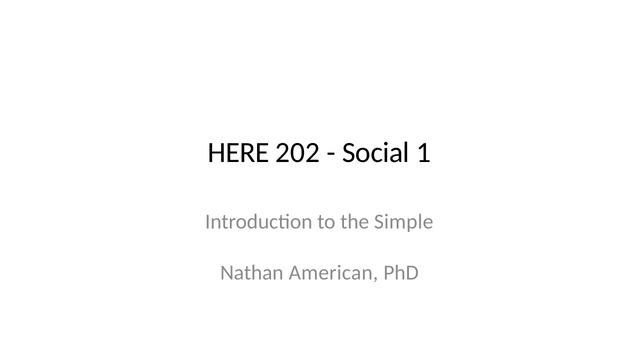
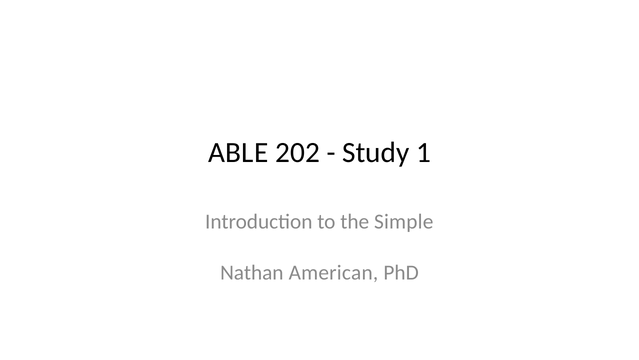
HERE: HERE -> ABLE
Social: Social -> Study
